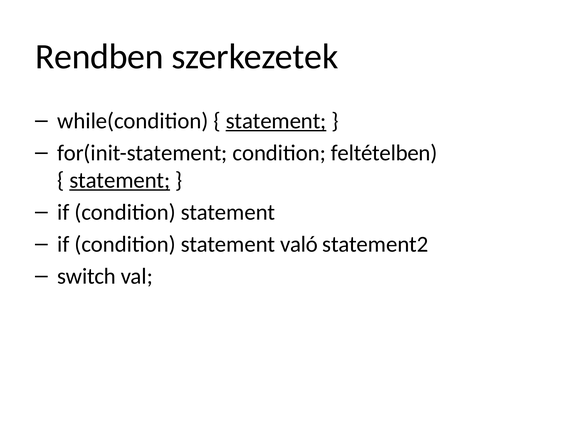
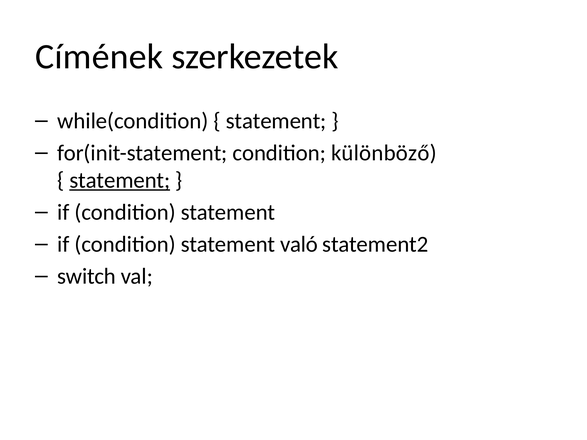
Rendben: Rendben -> Címének
statement at (276, 121) underline: present -> none
feltételben: feltételben -> különböző
